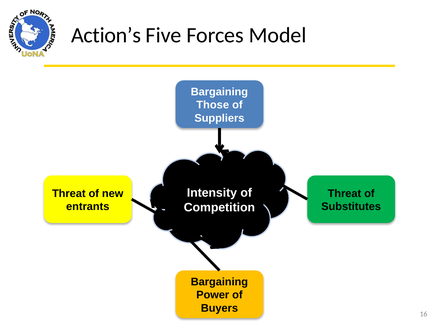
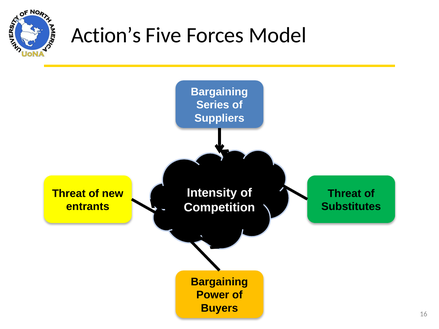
Those: Those -> Series
